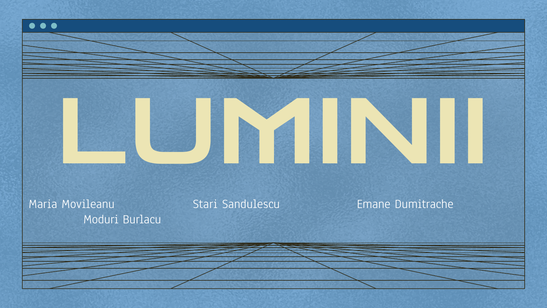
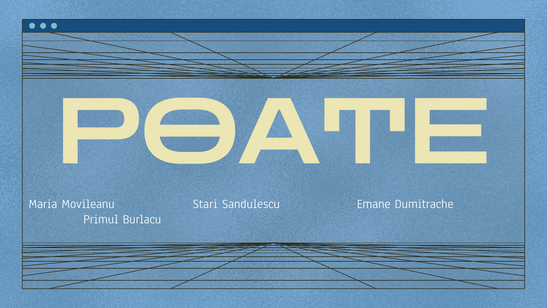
LUMINII: LUMINII -> POATE
Moduri: Moduri -> Primul
